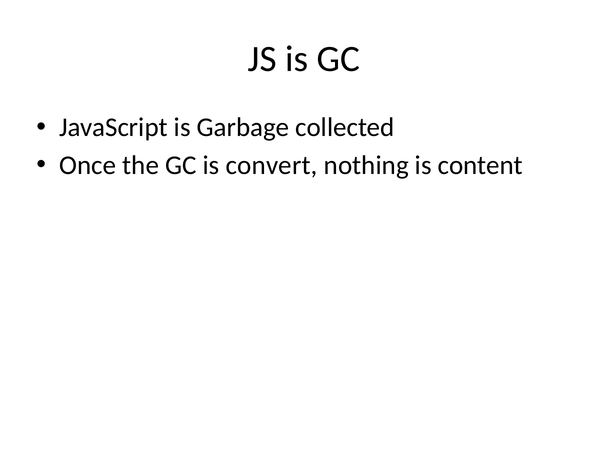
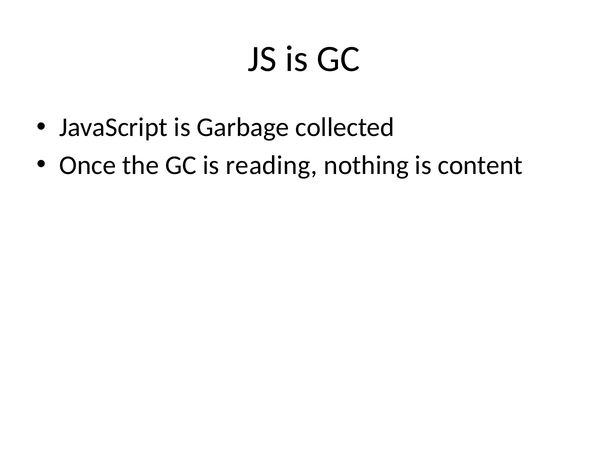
convert: convert -> reading
